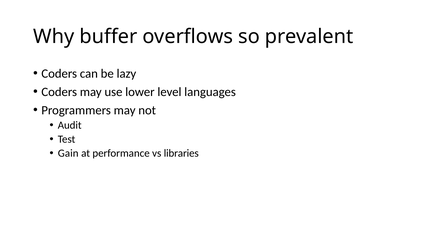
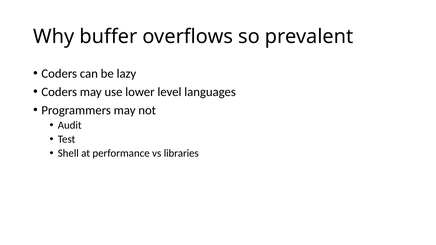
Gain: Gain -> Shell
